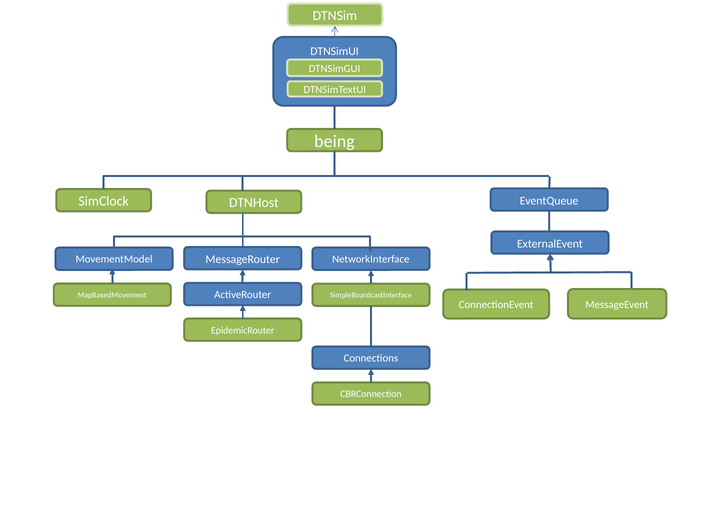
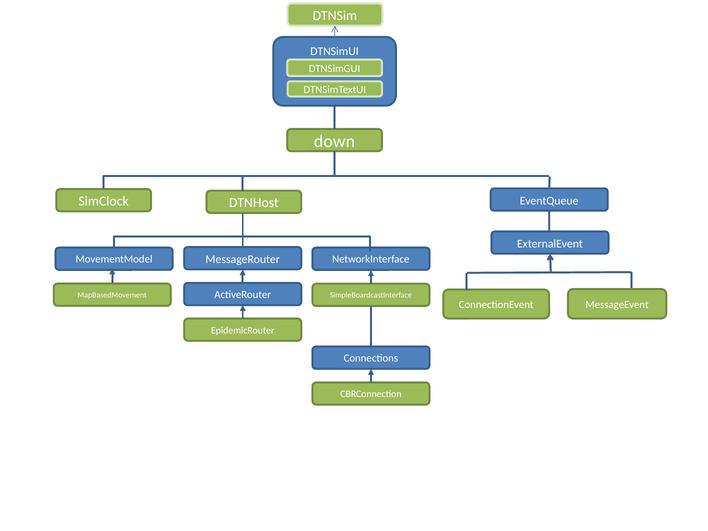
being: being -> down
